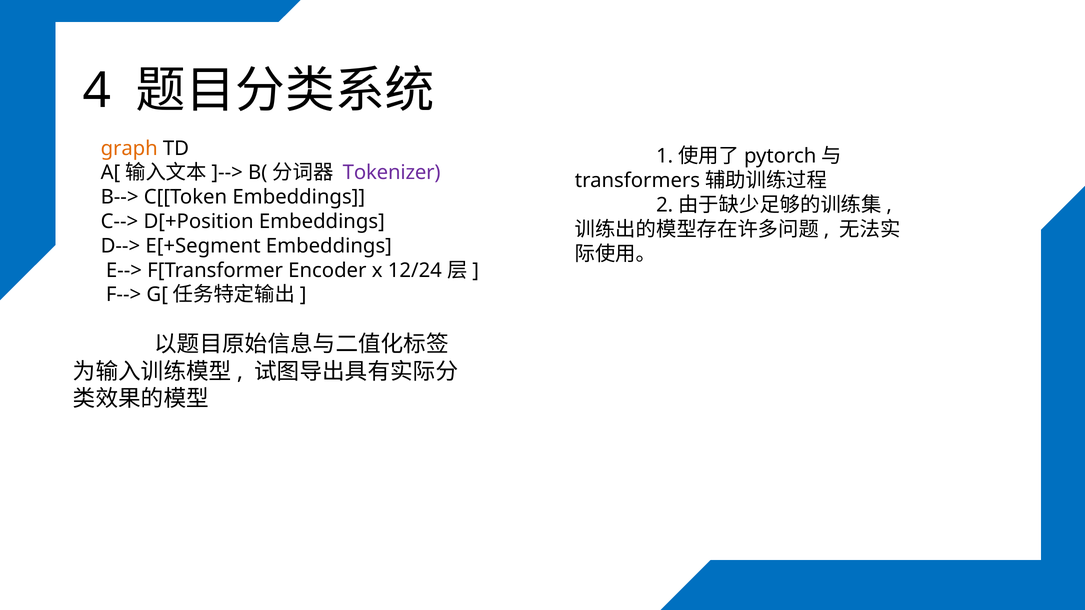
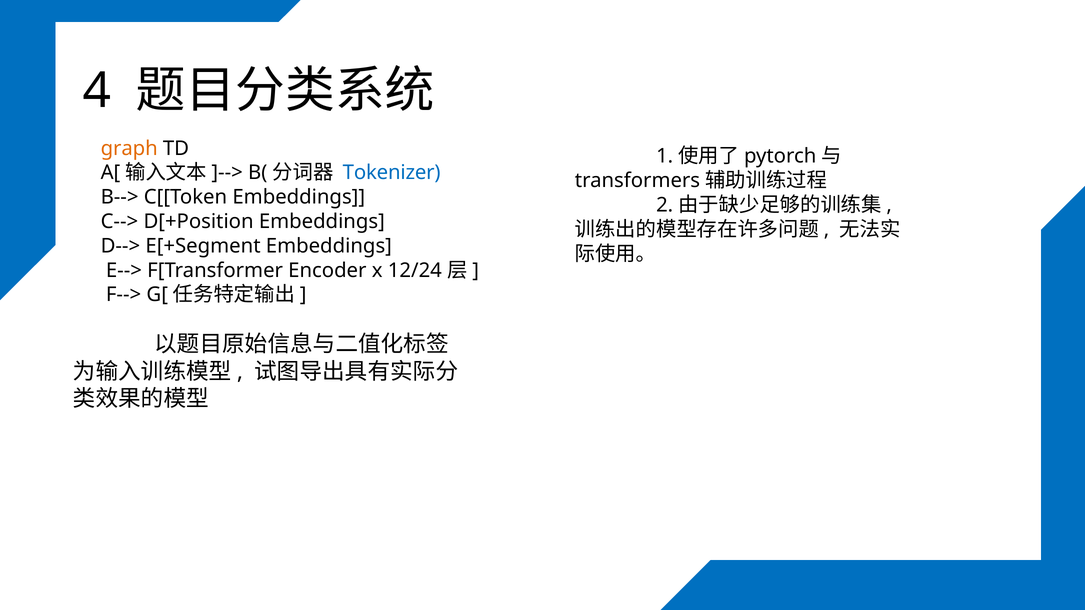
Tokenizer colour: purple -> blue
